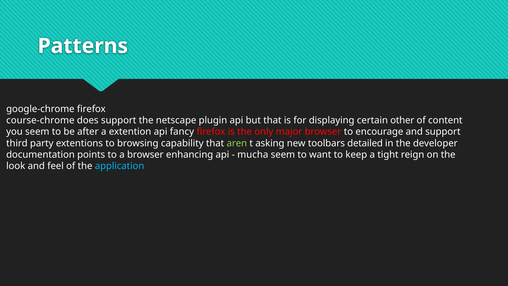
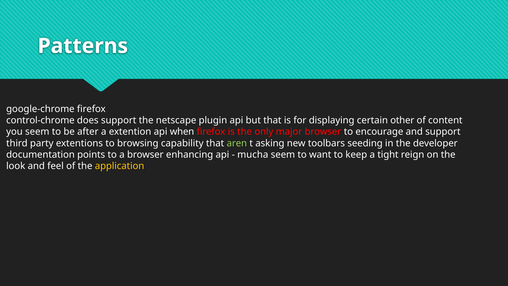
course-chrome: course-chrome -> control-chrome
fancy: fancy -> when
detailed: detailed -> seeding
application colour: light blue -> yellow
